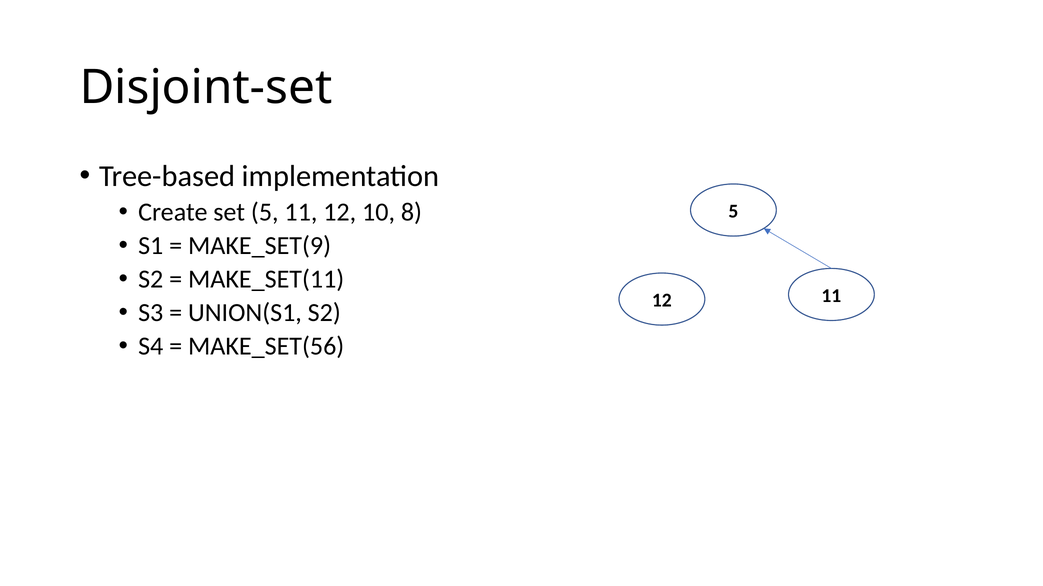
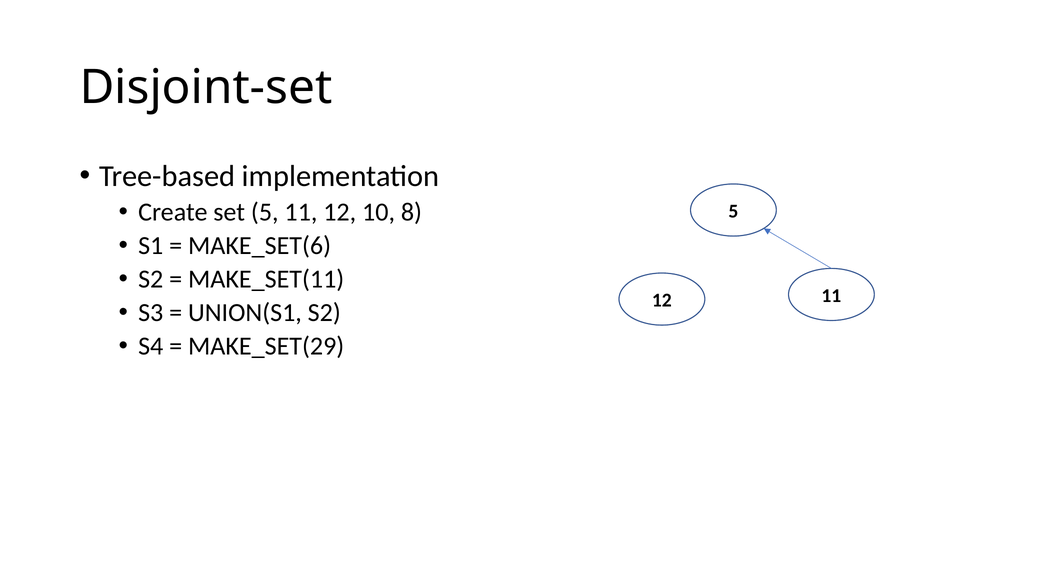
MAKE_SET(9: MAKE_SET(9 -> MAKE_SET(6
MAKE_SET(56: MAKE_SET(56 -> MAKE_SET(29
